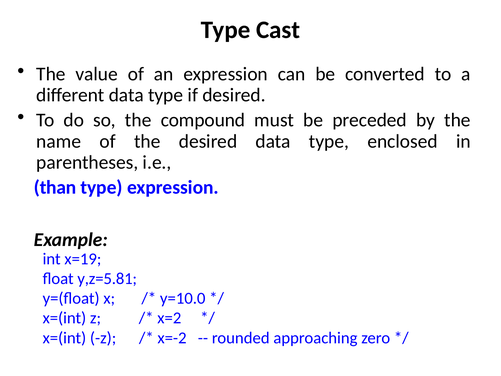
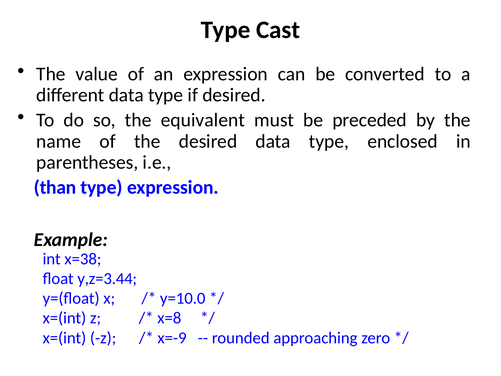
compound: compound -> equivalent
x=19: x=19 -> x=38
y,z=5.81: y,z=5.81 -> y,z=3.44
x=2: x=2 -> x=8
x=-2: x=-2 -> x=-9
